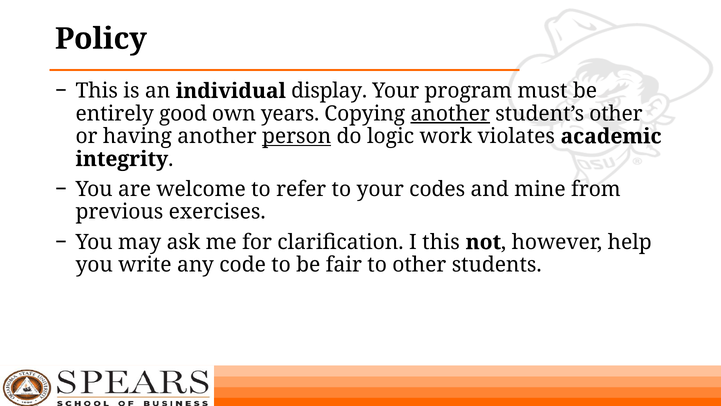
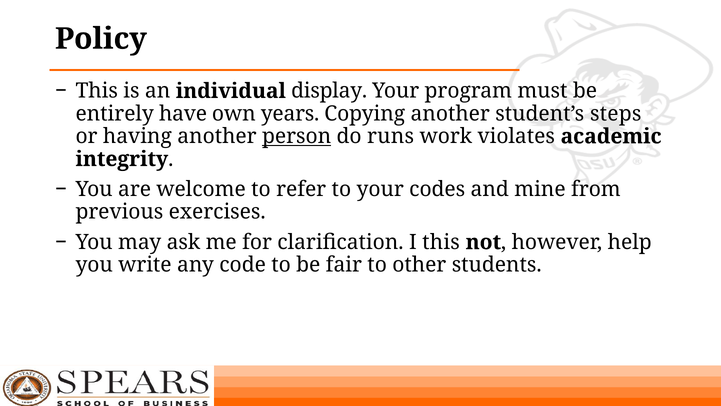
good: good -> have
another at (450, 114) underline: present -> none
student’s other: other -> steps
logic: logic -> runs
